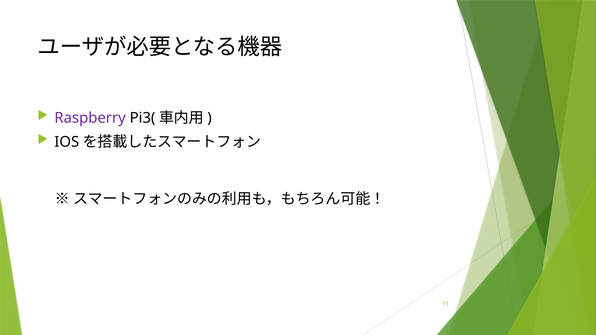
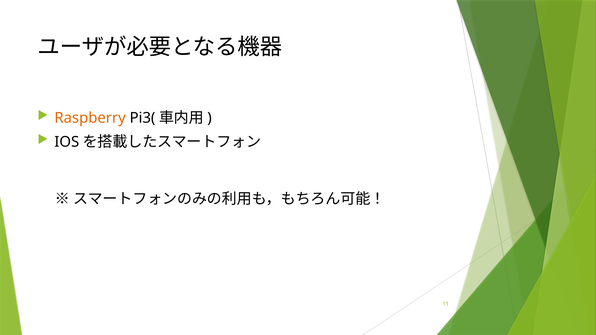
Raspberry colour: purple -> orange
